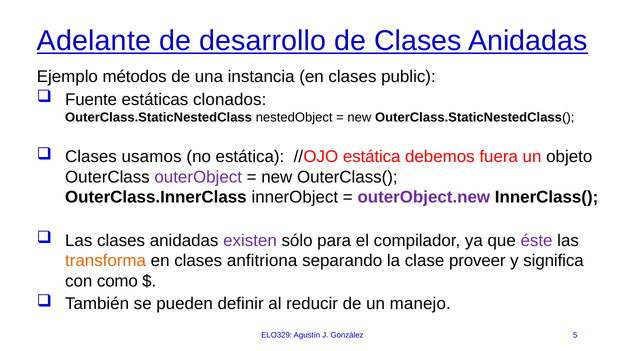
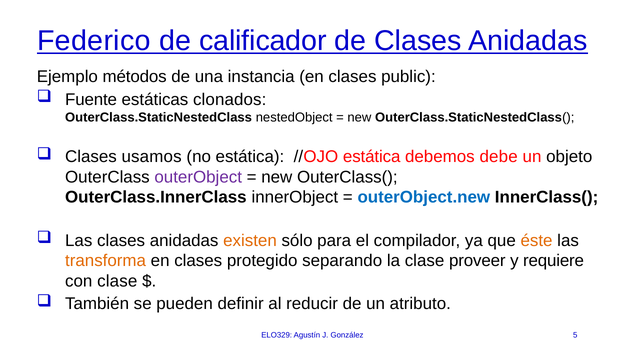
Adelante: Adelante -> Federico
desarrollo: desarrollo -> calificador
fuera: fuera -> debe
outerObject.new colour: purple -> blue
existen colour: purple -> orange
éste colour: purple -> orange
anfitriona: anfitriona -> protegido
significa: significa -> requiere
con como: como -> clase
manejo: manejo -> atributo
